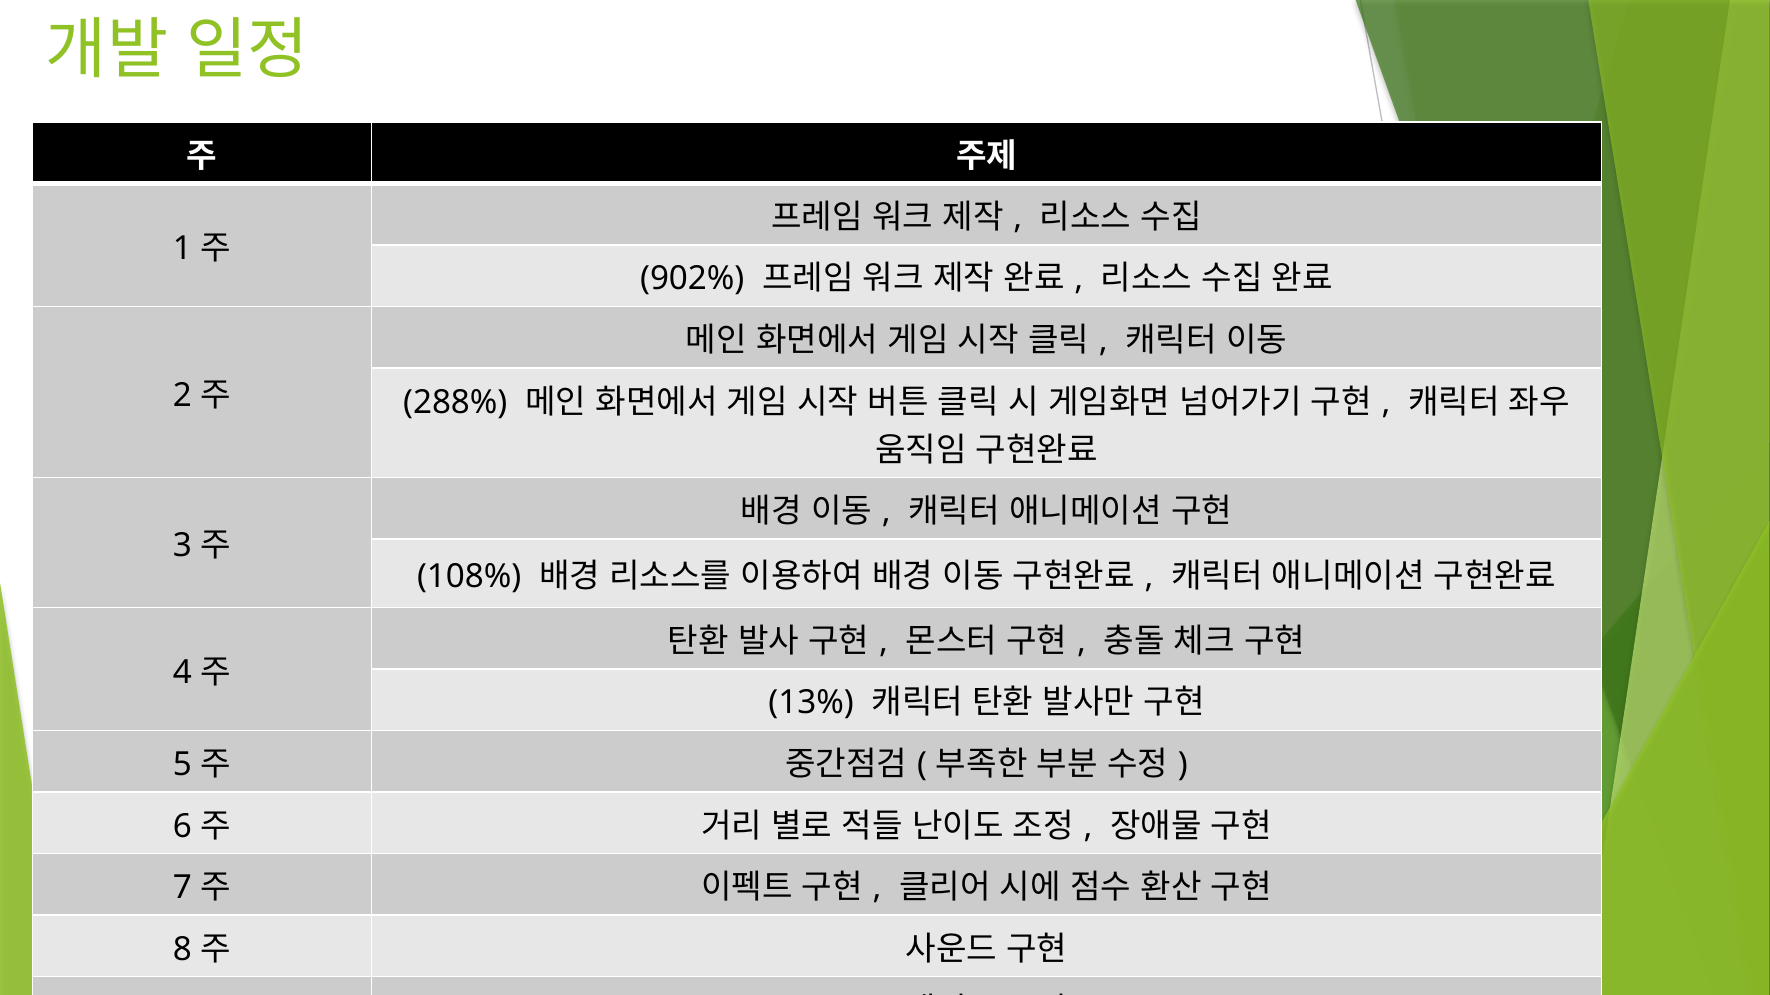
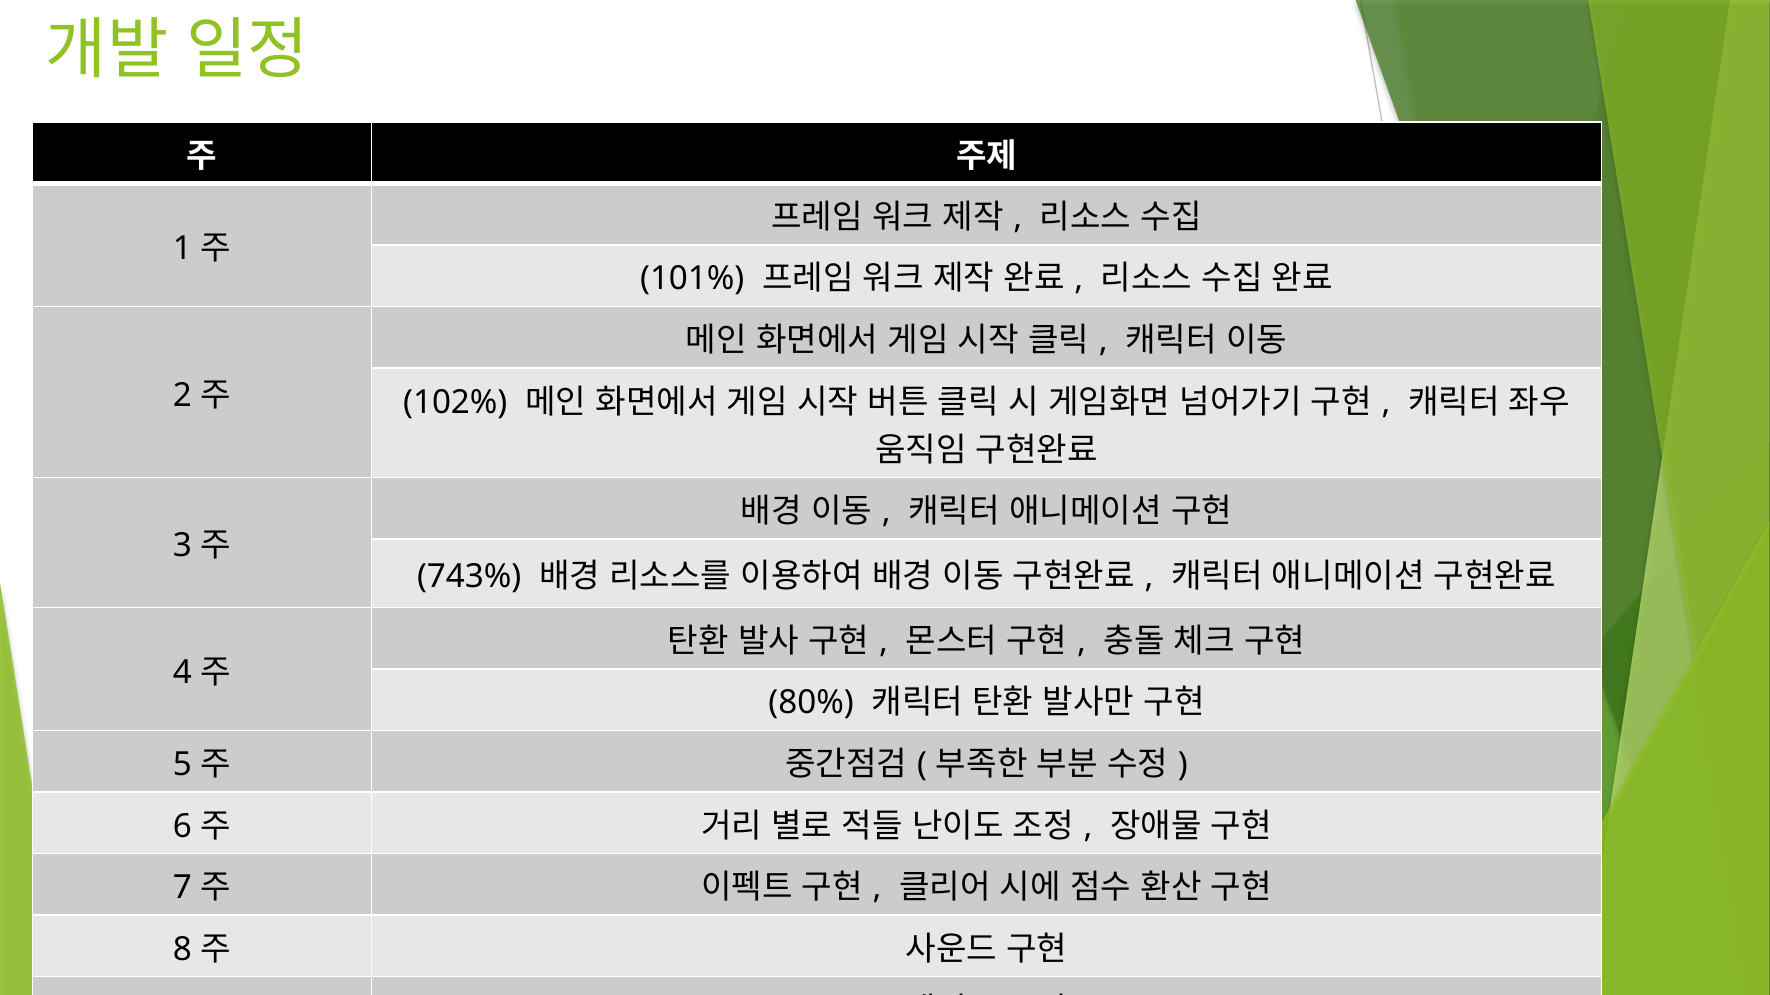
902%: 902% -> 101%
288%: 288% -> 102%
108%: 108% -> 743%
13%: 13% -> 80%
